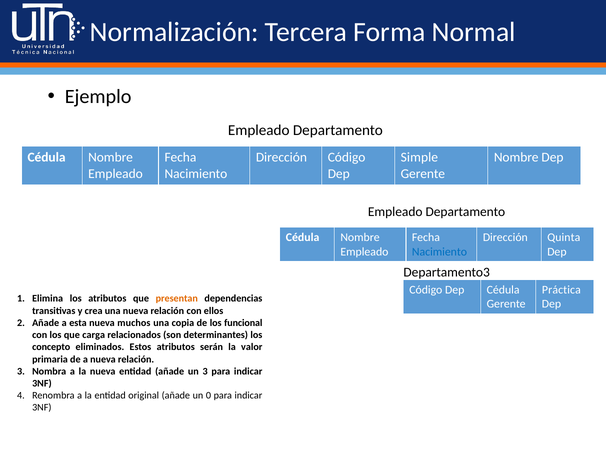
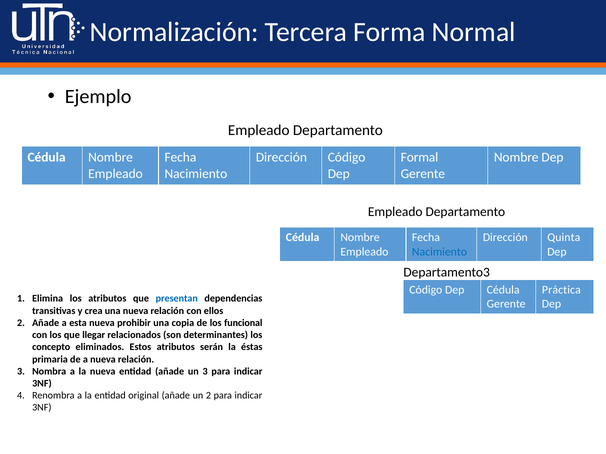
Simple: Simple -> Formal
presentan colour: orange -> blue
muchos: muchos -> prohibir
carga: carga -> llegar
valor: valor -> éstas
un 0: 0 -> 2
